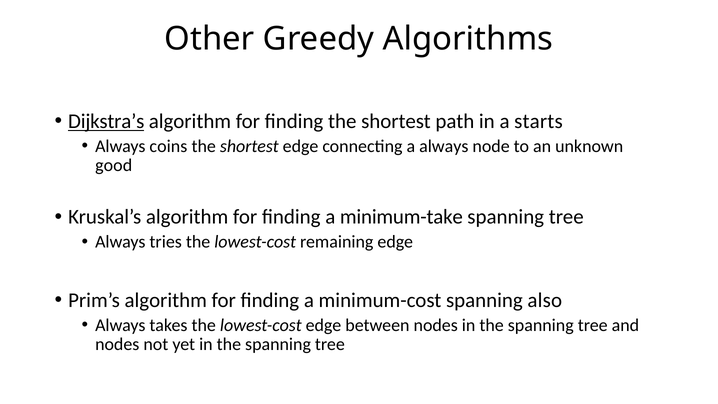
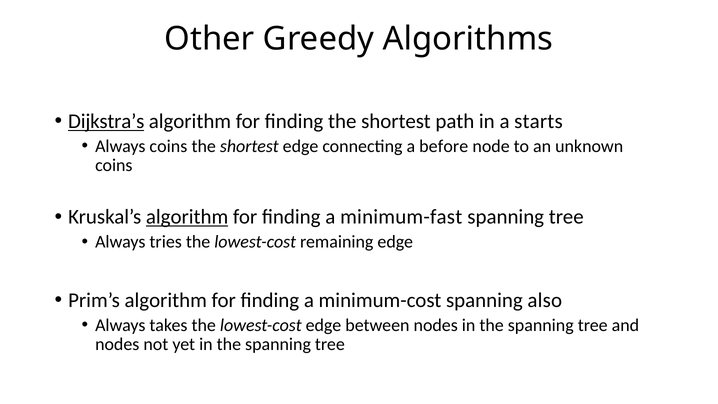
a always: always -> before
good at (114, 165): good -> coins
algorithm at (187, 217) underline: none -> present
minimum-take: minimum-take -> minimum-fast
